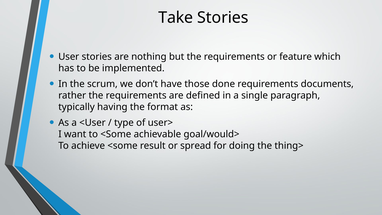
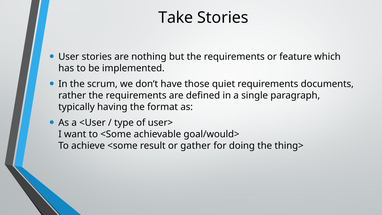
done: done -> quiet
spread: spread -> gather
